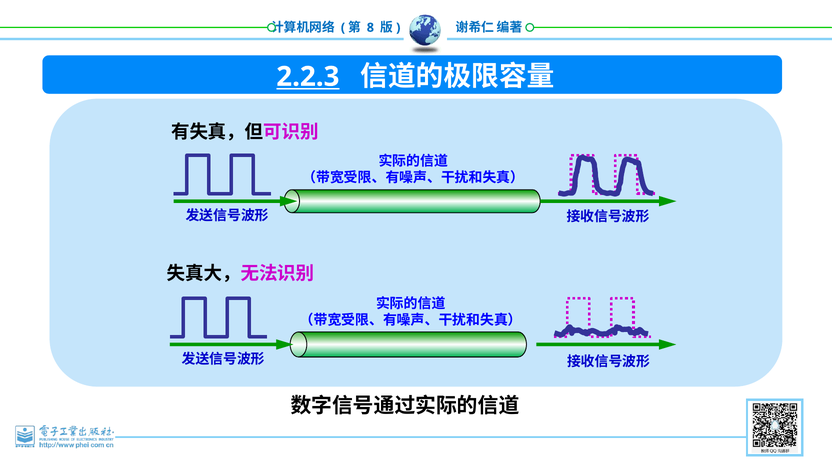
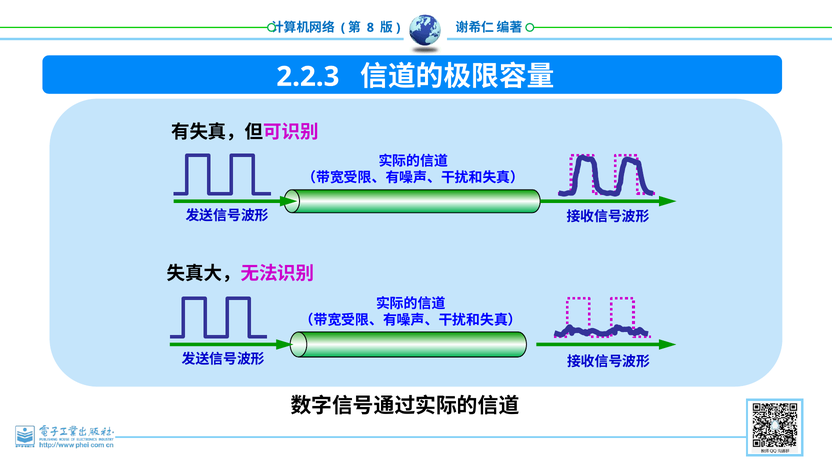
2.2.3 underline: present -> none
